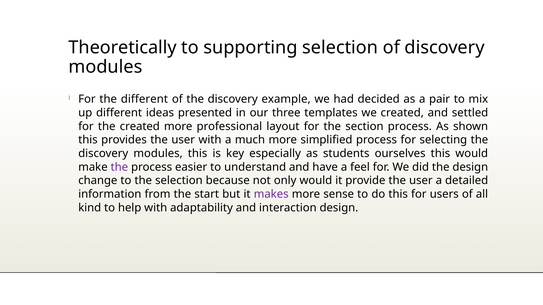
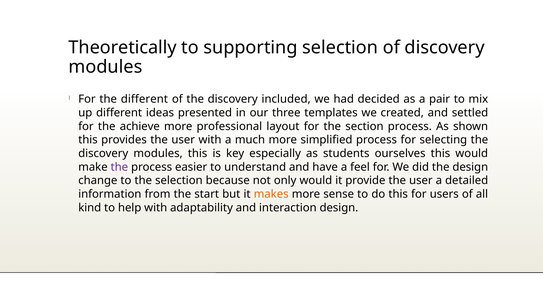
example: example -> included
the created: created -> achieve
makes colour: purple -> orange
